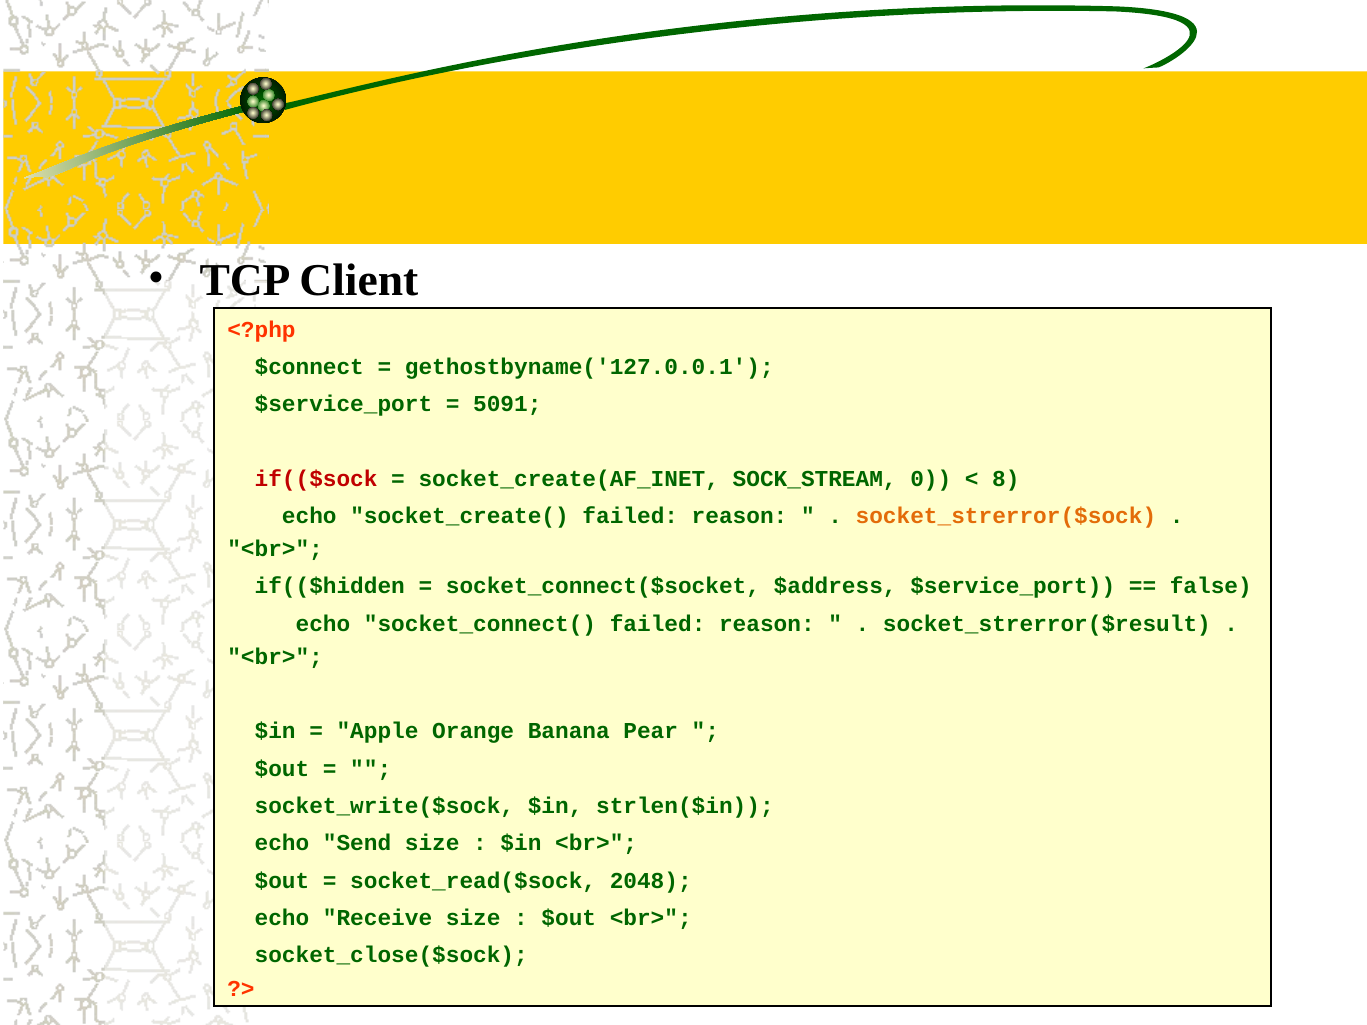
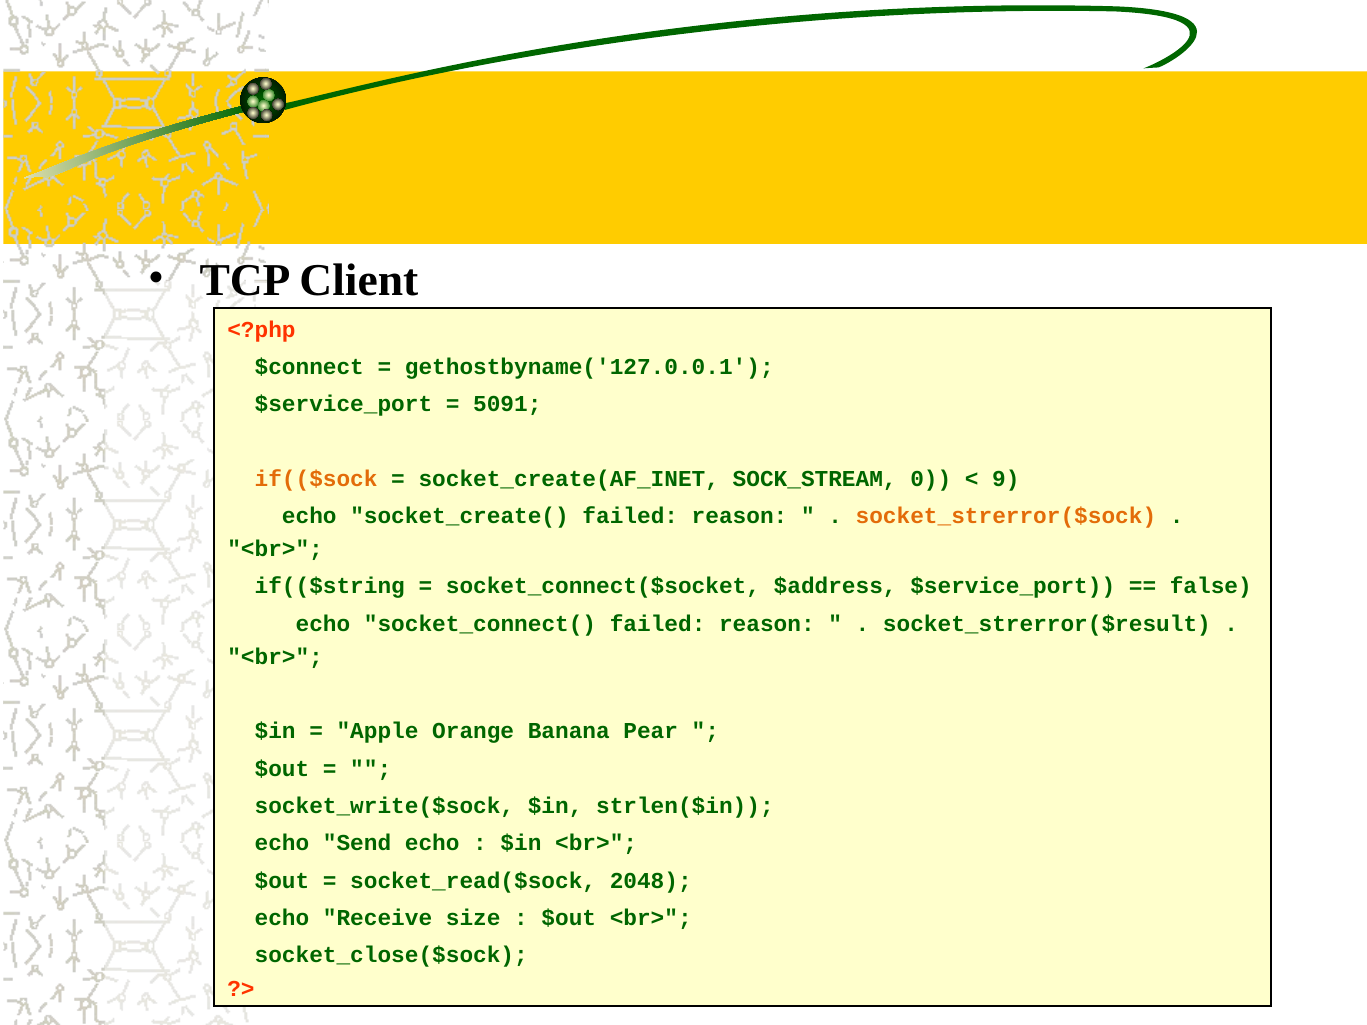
if(($sock colour: red -> orange
8: 8 -> 9
if(($hidden: if(($hidden -> if(($string
Send size: size -> echo
